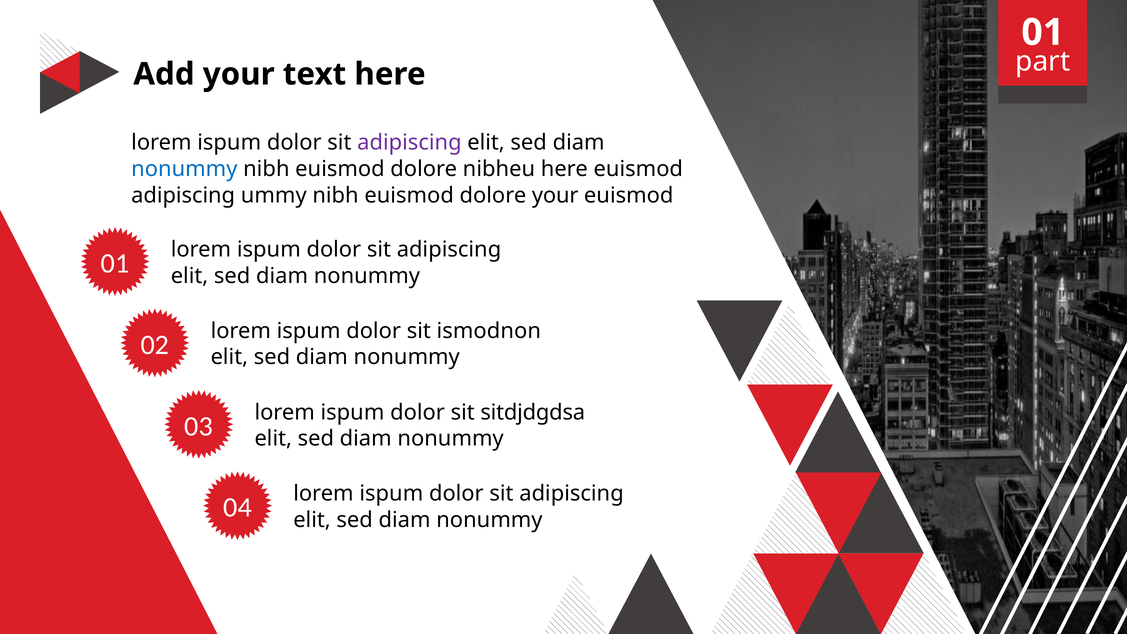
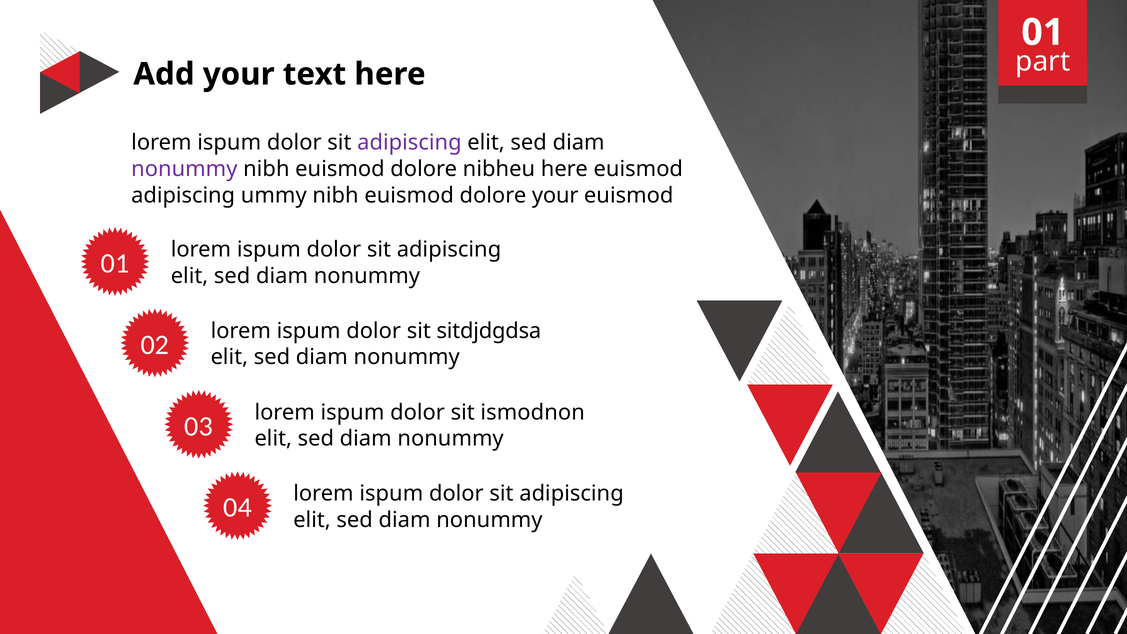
nonummy at (184, 169) colour: blue -> purple
ismodnon: ismodnon -> sitdjdgdsa
sitdjdgdsa: sitdjdgdsa -> ismodnon
